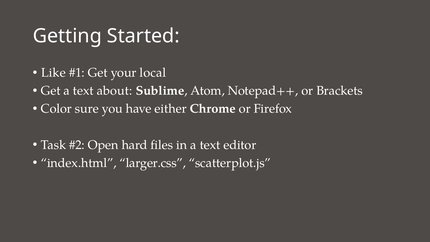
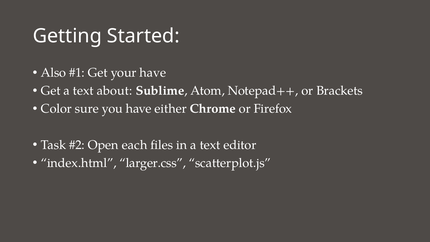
Like: Like -> Also
your local: local -> have
hard: hard -> each
